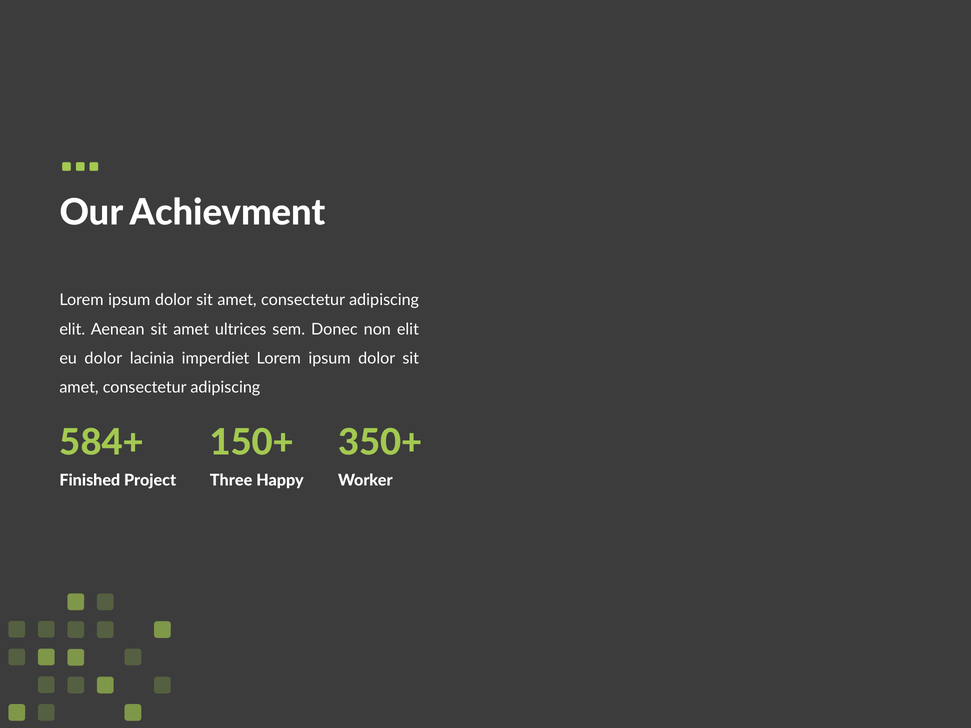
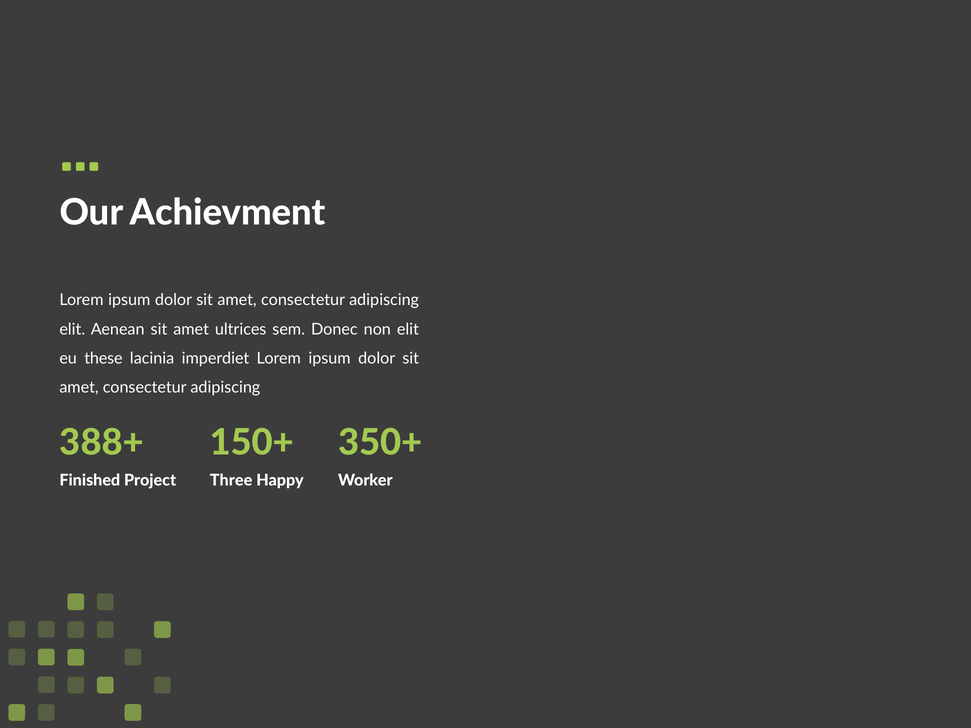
eu dolor: dolor -> these
584+: 584+ -> 388+
